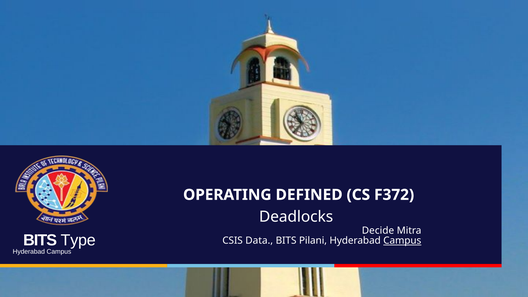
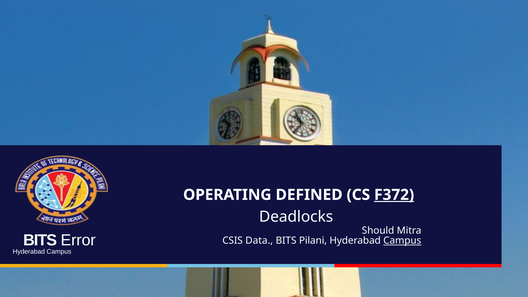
F372 underline: none -> present
Decide: Decide -> Should
Type: Type -> Error
